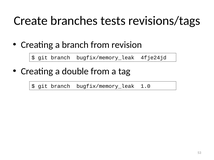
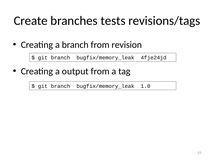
double: double -> output
